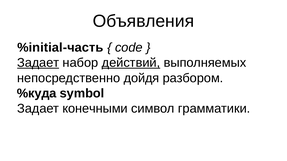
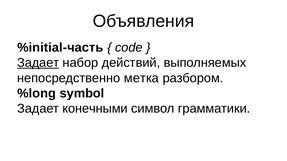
действий underline: present -> none
дойдя: дойдя -> метка
%куда: %куда -> %long
